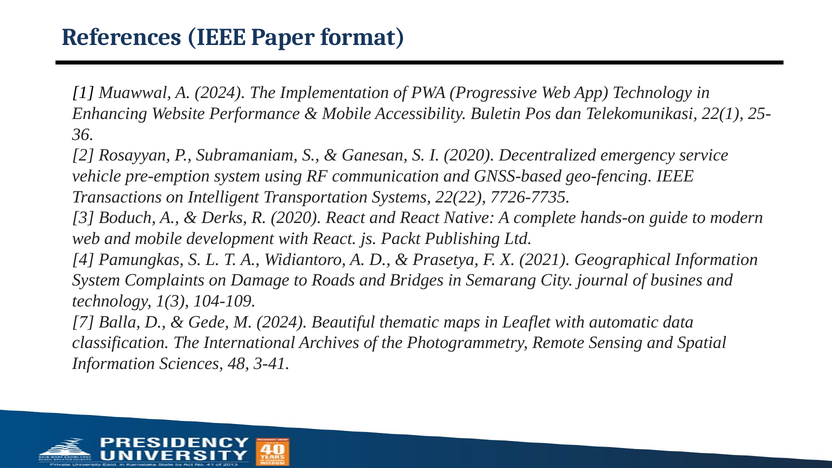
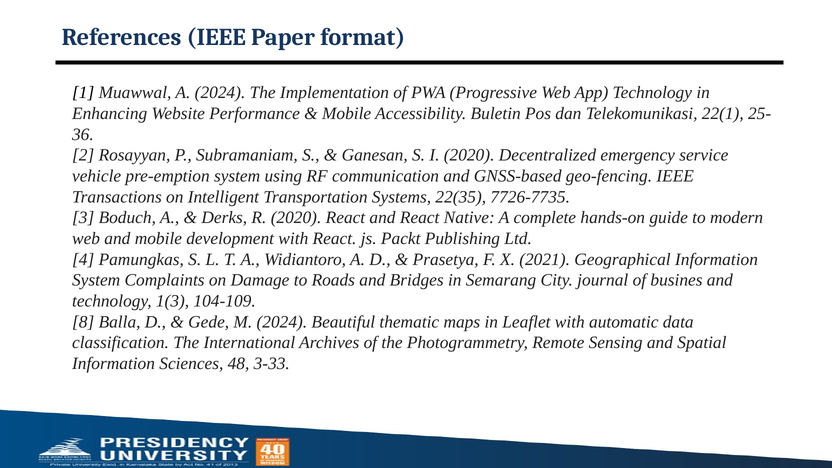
22(22: 22(22 -> 22(35
7: 7 -> 8
3-41: 3-41 -> 3-33
